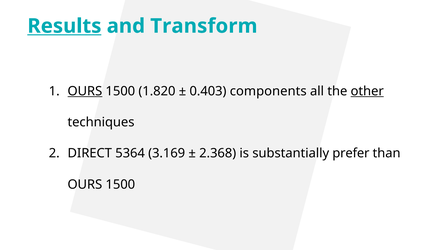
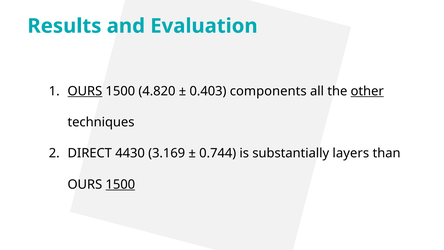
Results underline: present -> none
Transform: Transform -> Evaluation
1.820: 1.820 -> 4.820
5364: 5364 -> 4430
2.368: 2.368 -> 0.744
prefer: prefer -> layers
1500 at (120, 184) underline: none -> present
